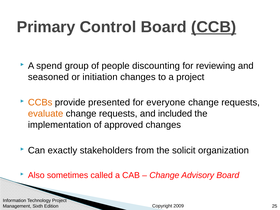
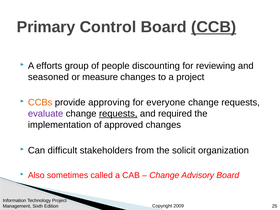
spend: spend -> efforts
initiation: initiation -> measure
presented: presented -> approving
evaluate colour: orange -> purple
requests at (118, 114) underline: none -> present
included: included -> required
exactly: exactly -> difficult
